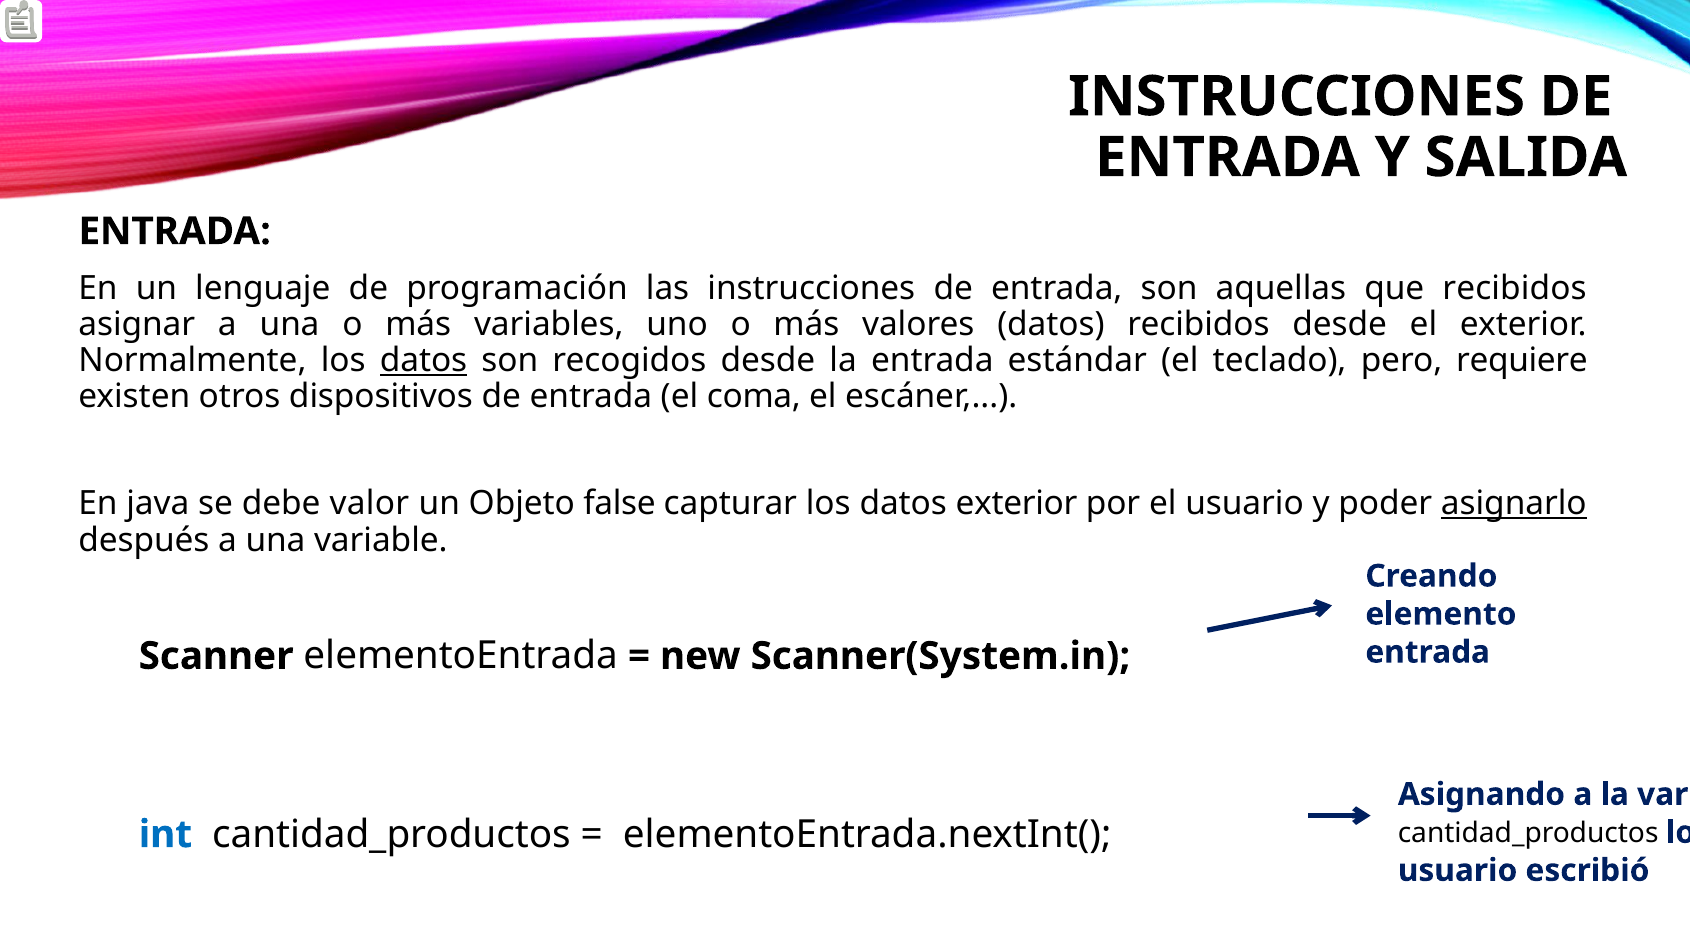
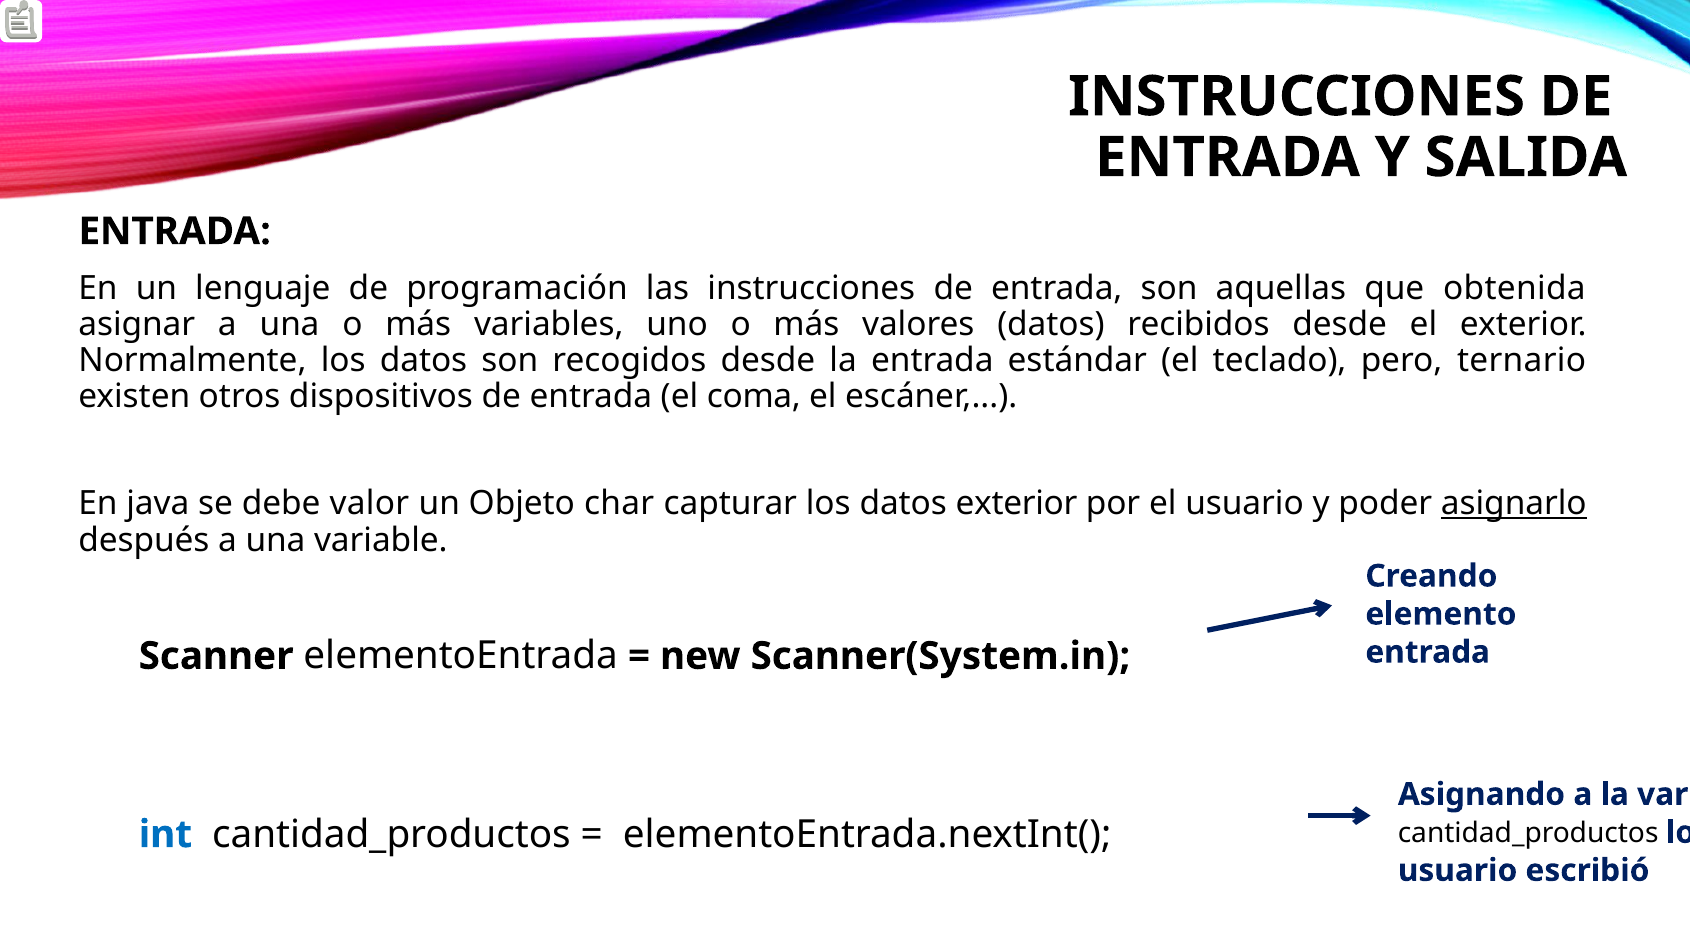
que recibidos: recibidos -> obtenida
datos at (424, 360) underline: present -> none
requiere: requiere -> ternario
false: false -> char
